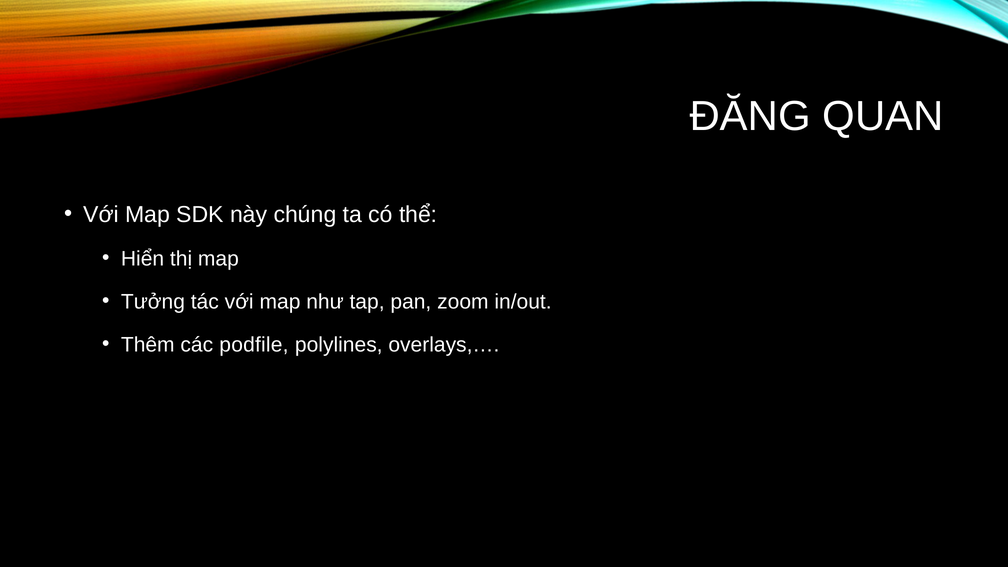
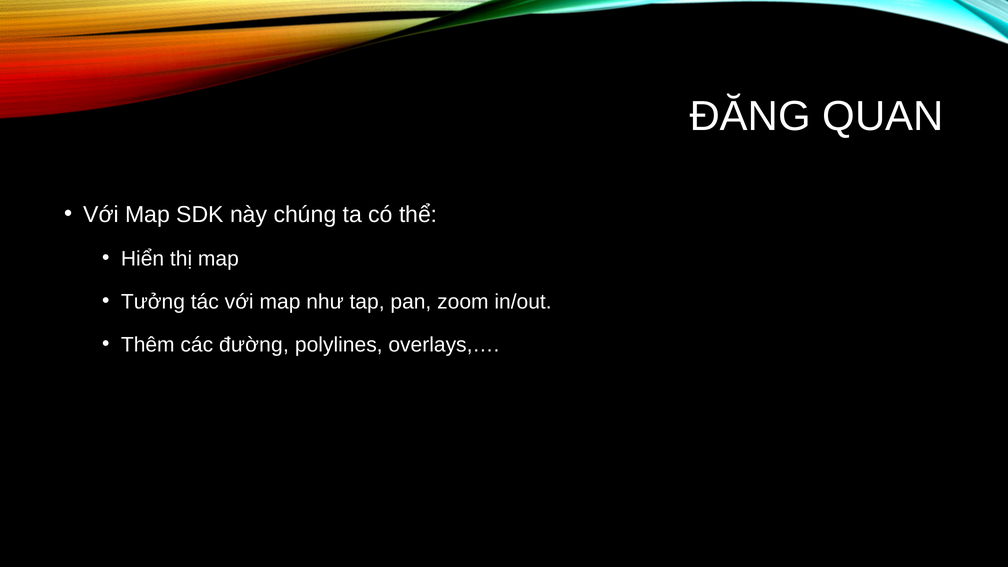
podfile: podfile -> đường
